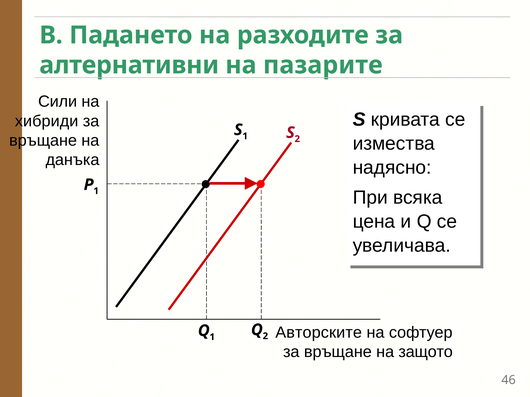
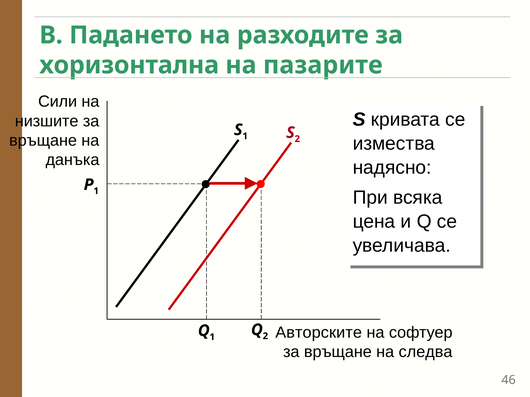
алтернативни: алтернативни -> хоризонтална
хибриди: хибриди -> низшите
защото: защото -> следва
